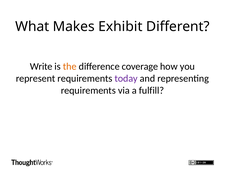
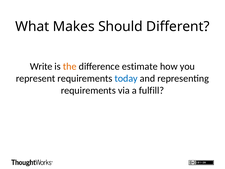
Exhibit: Exhibit -> Should
coverage: coverage -> estimate
today colour: purple -> blue
